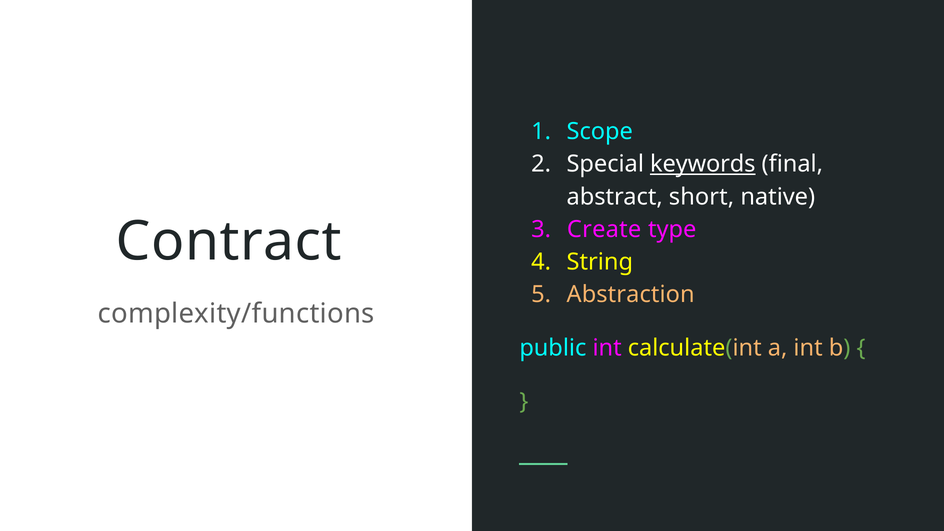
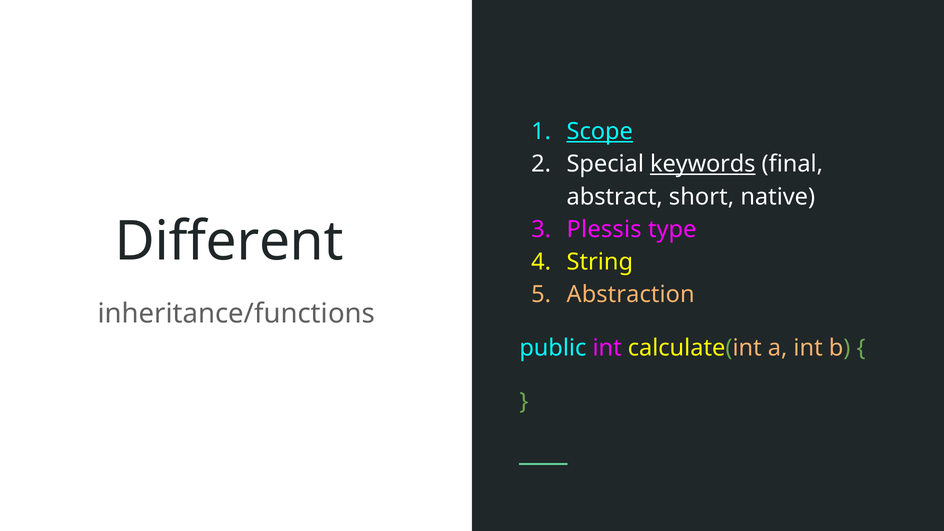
Scope underline: none -> present
Create: Create -> Plessis
Contract: Contract -> Different
complexity/functions: complexity/functions -> inheritance/functions
